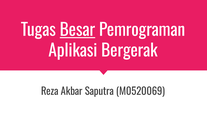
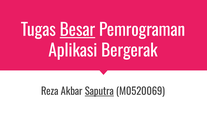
Saputra underline: none -> present
